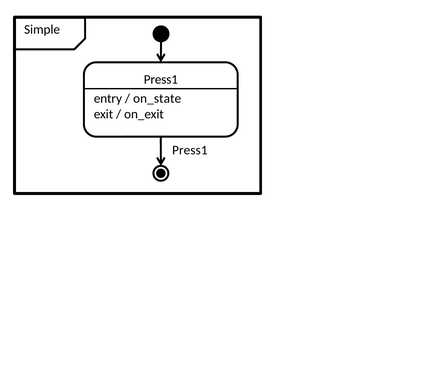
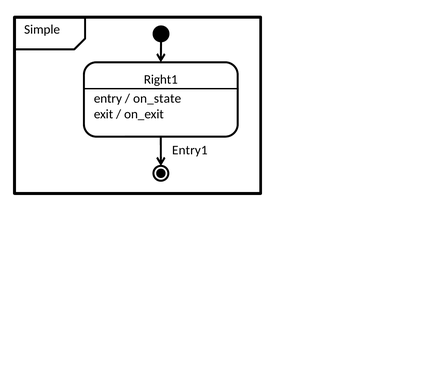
Press1 at (161, 79): Press1 -> Right1
Press1 at (190, 150): Press1 -> Entry1
